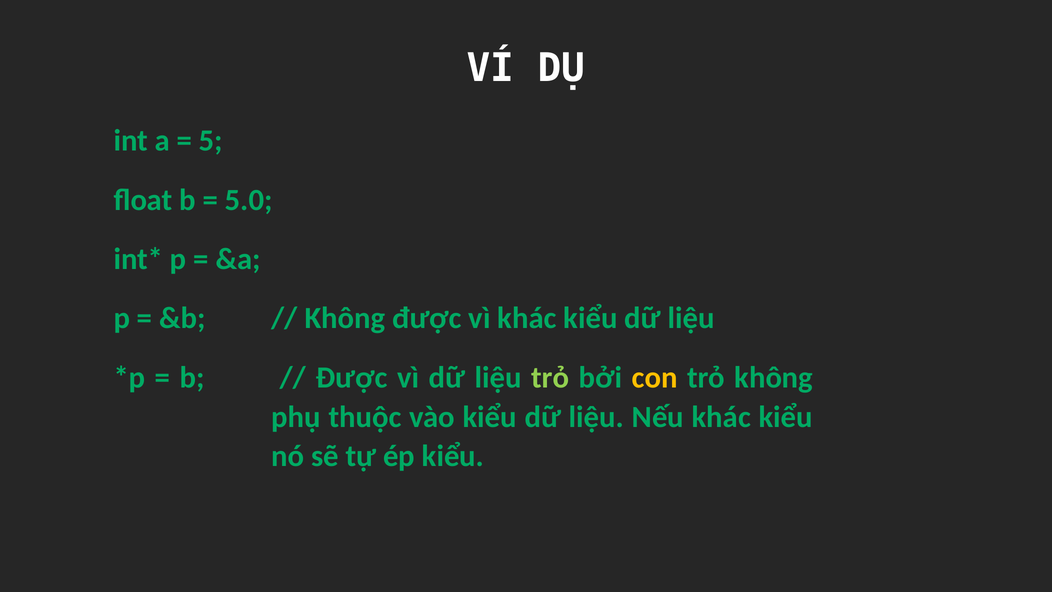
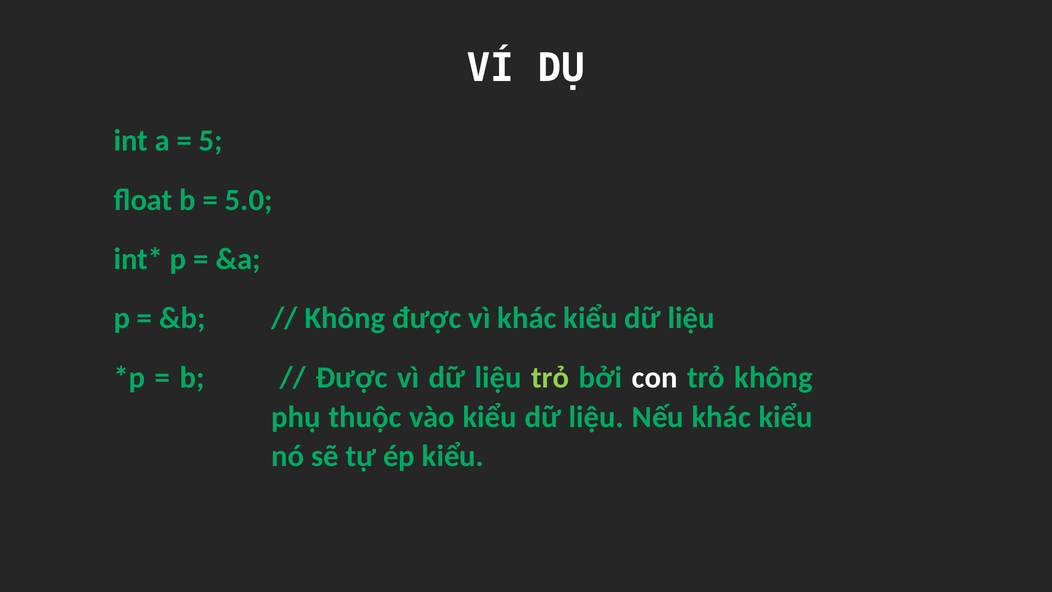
con colour: yellow -> white
